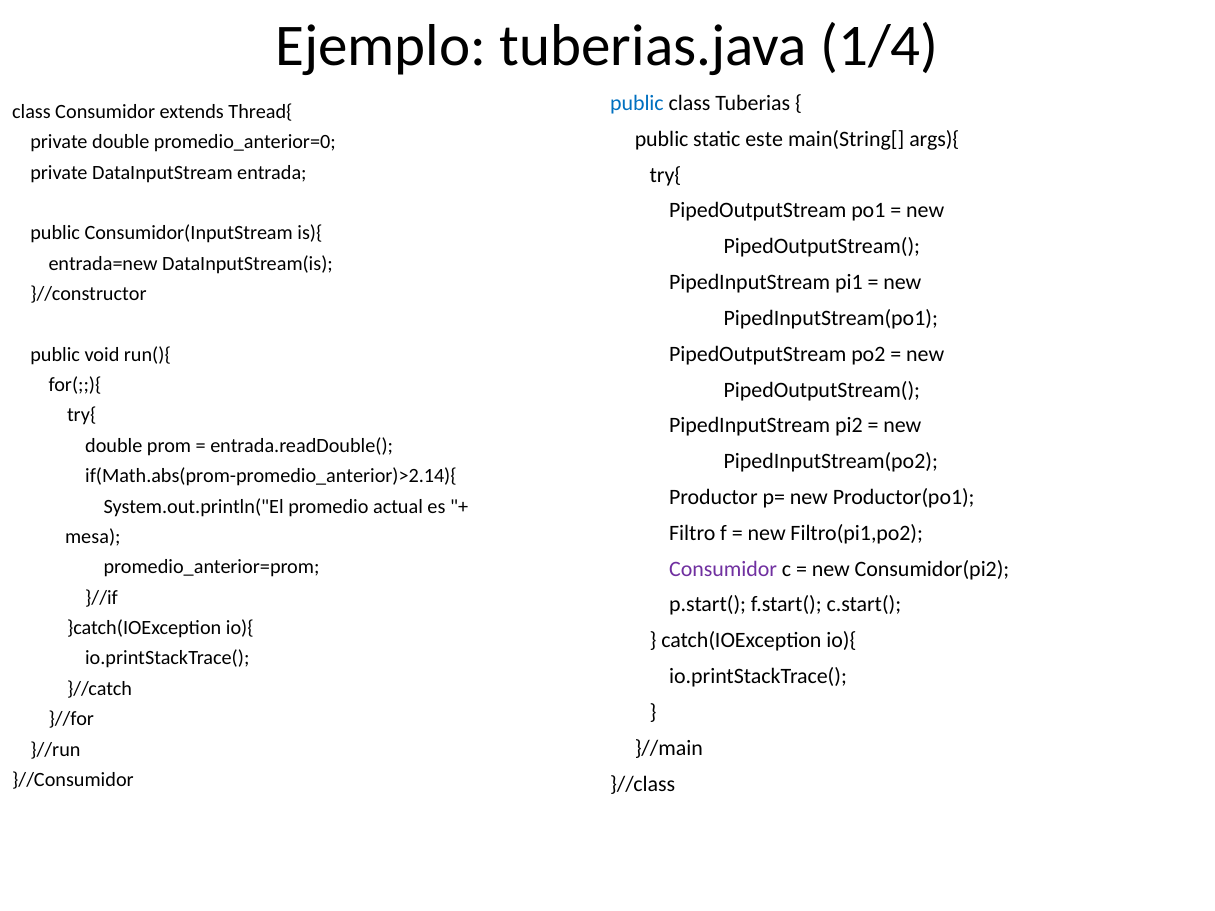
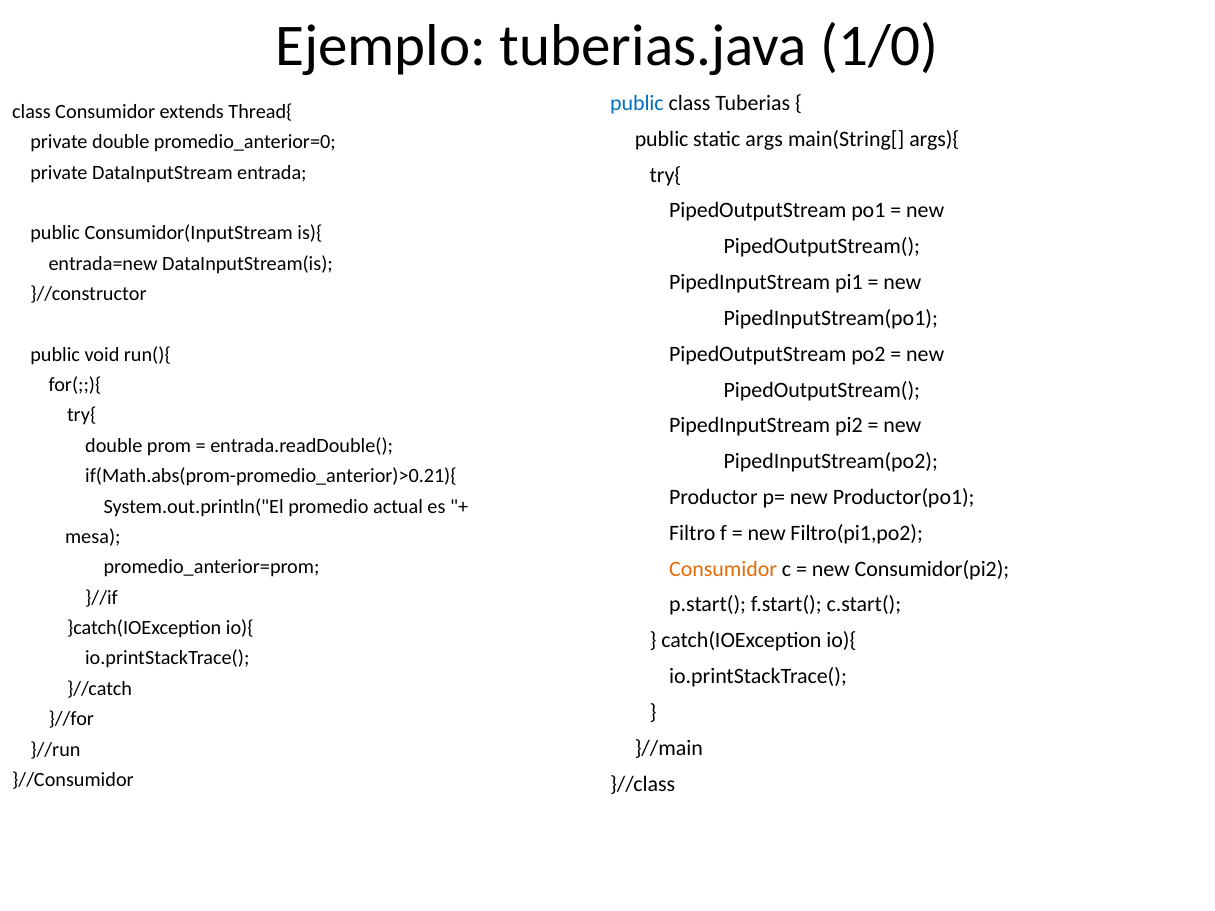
1/4: 1/4 -> 1/0
este: este -> args
if(Math.abs(prom-promedio_anterior)>2.14){: if(Math.abs(prom-promedio_anterior)>2.14){ -> if(Math.abs(prom-promedio_anterior)>0.21){
Consumidor at (723, 569) colour: purple -> orange
